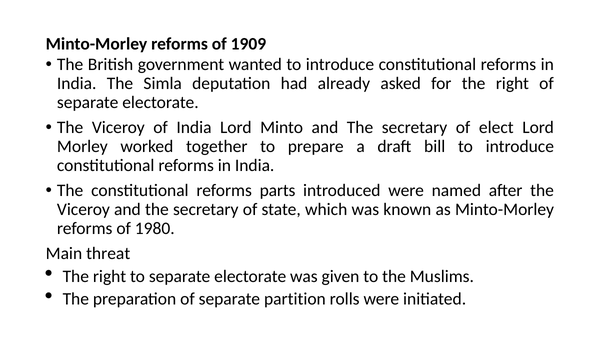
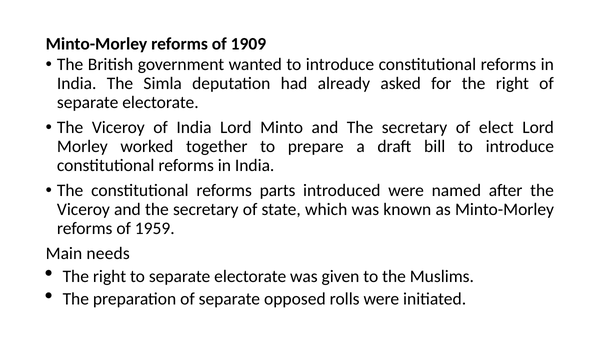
1980: 1980 -> 1959
threat: threat -> needs
partition: partition -> opposed
